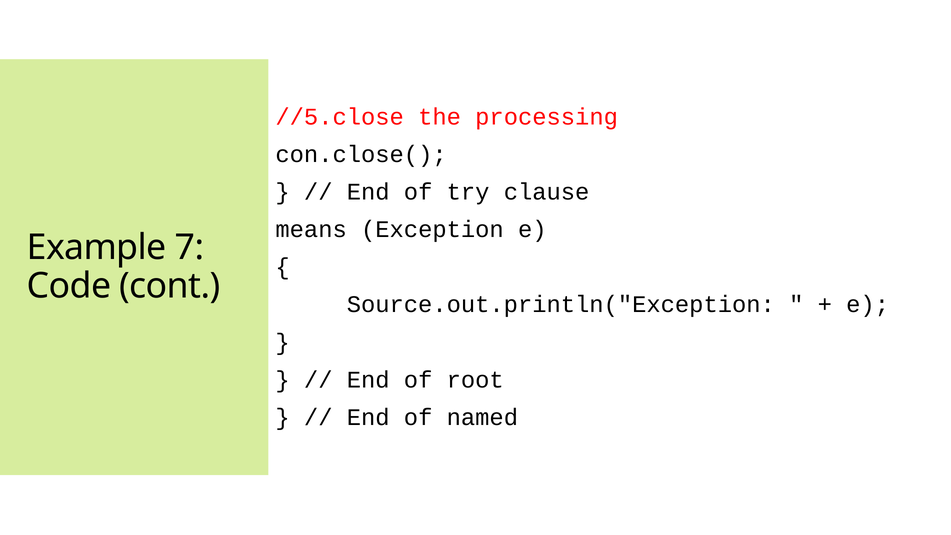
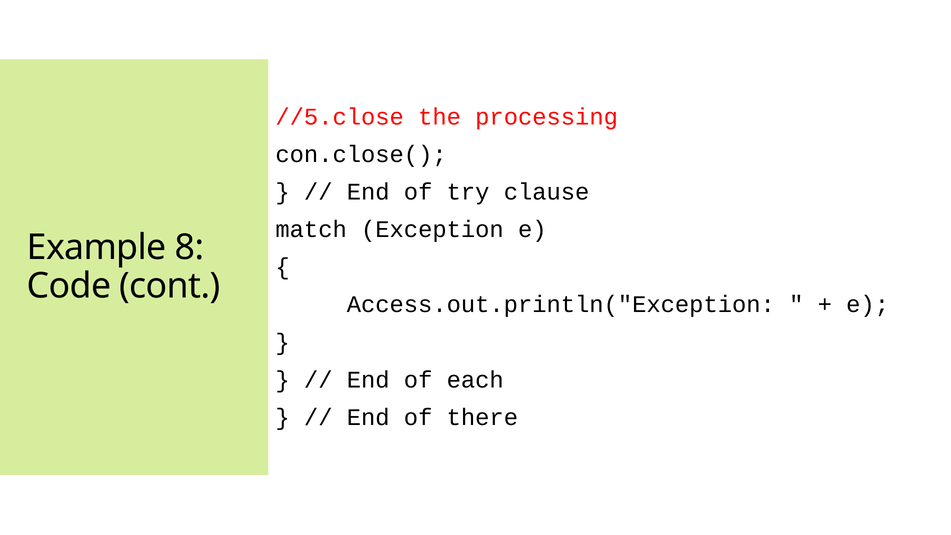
means: means -> match
7: 7 -> 8
Source.out.println("Exception: Source.out.println("Exception -> Access.out.println("Exception
root: root -> each
named: named -> there
